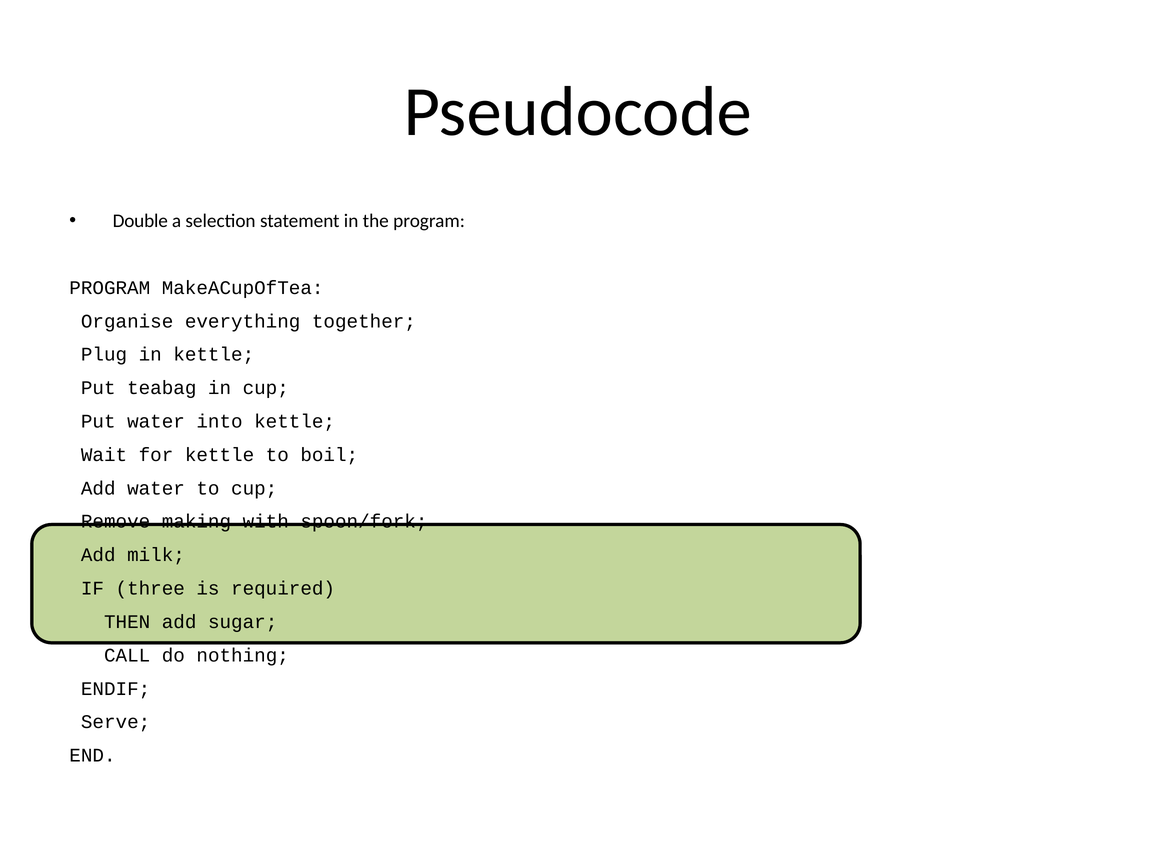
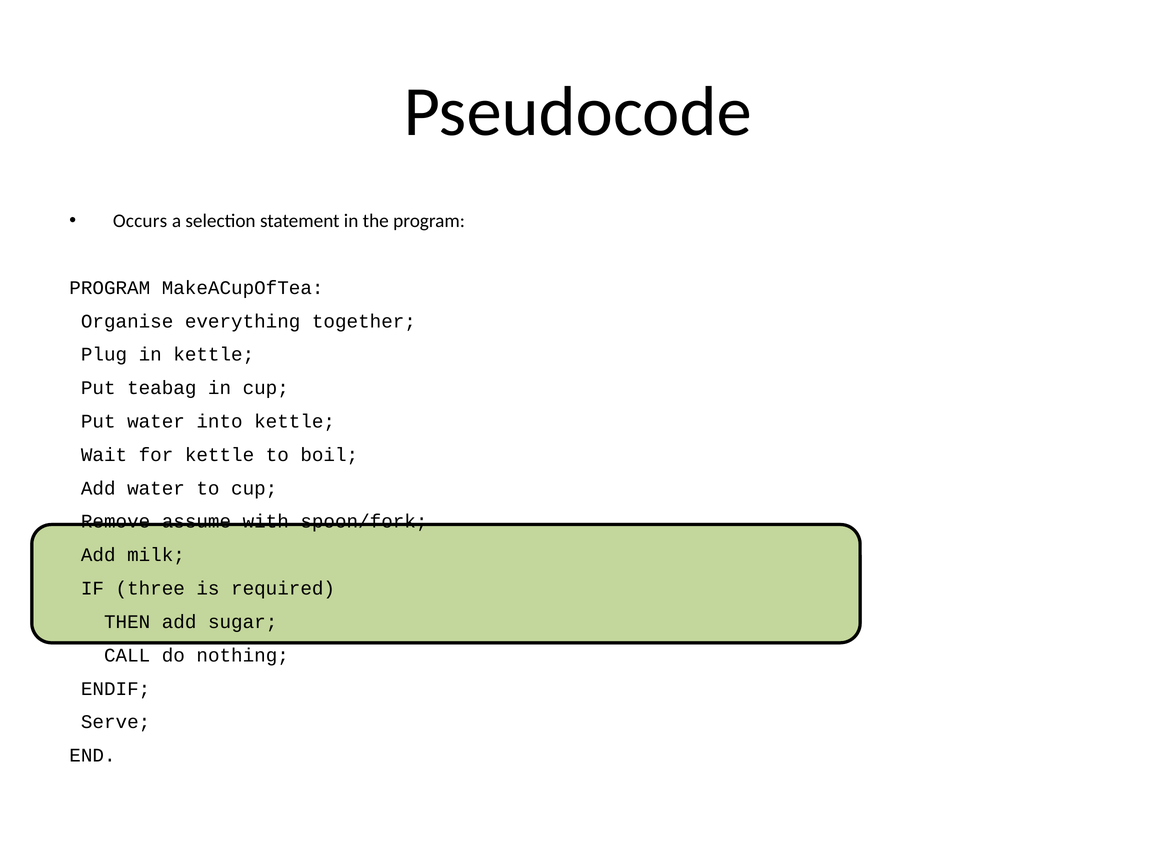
Double: Double -> Occurs
making: making -> assume
